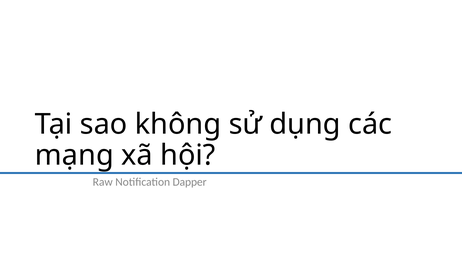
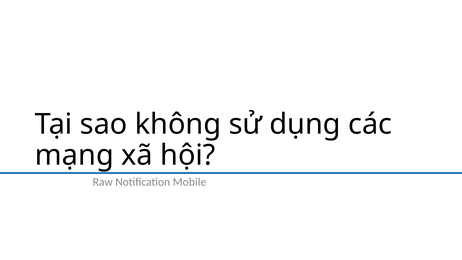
Dapper: Dapper -> Mobile
